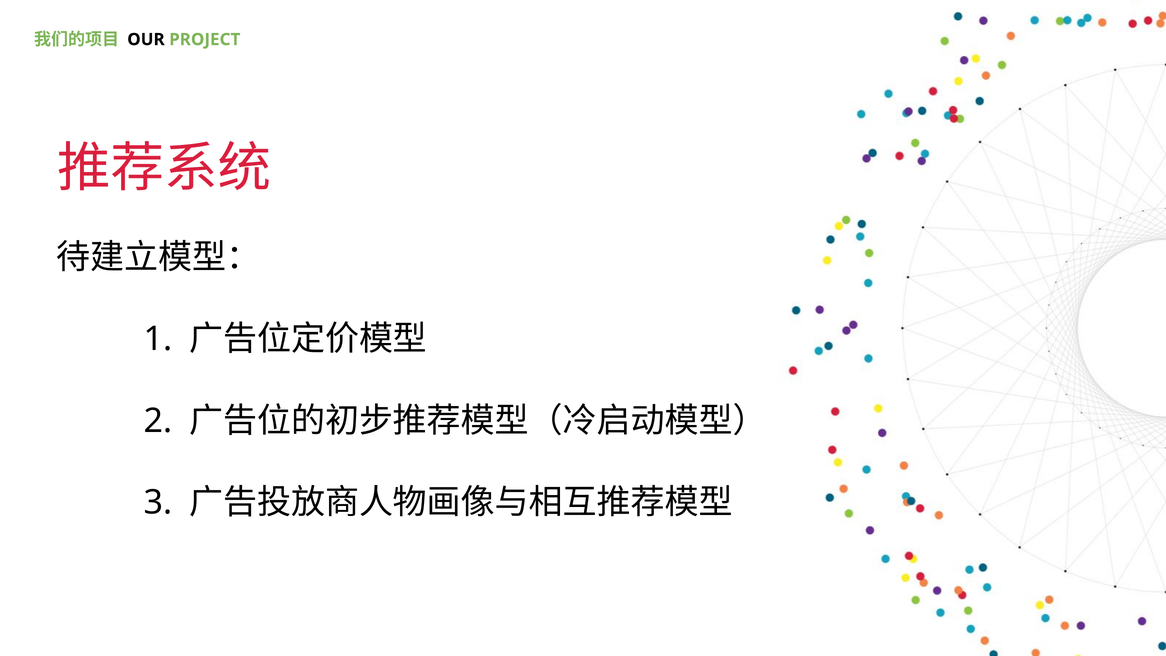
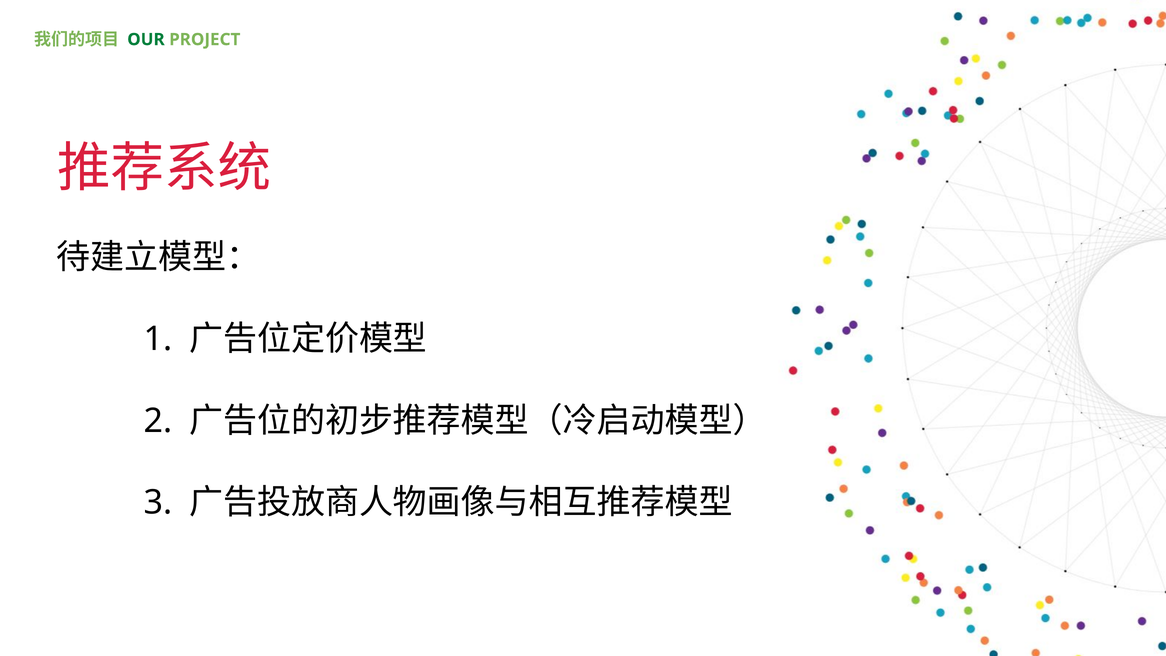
OUR colour: black -> green
